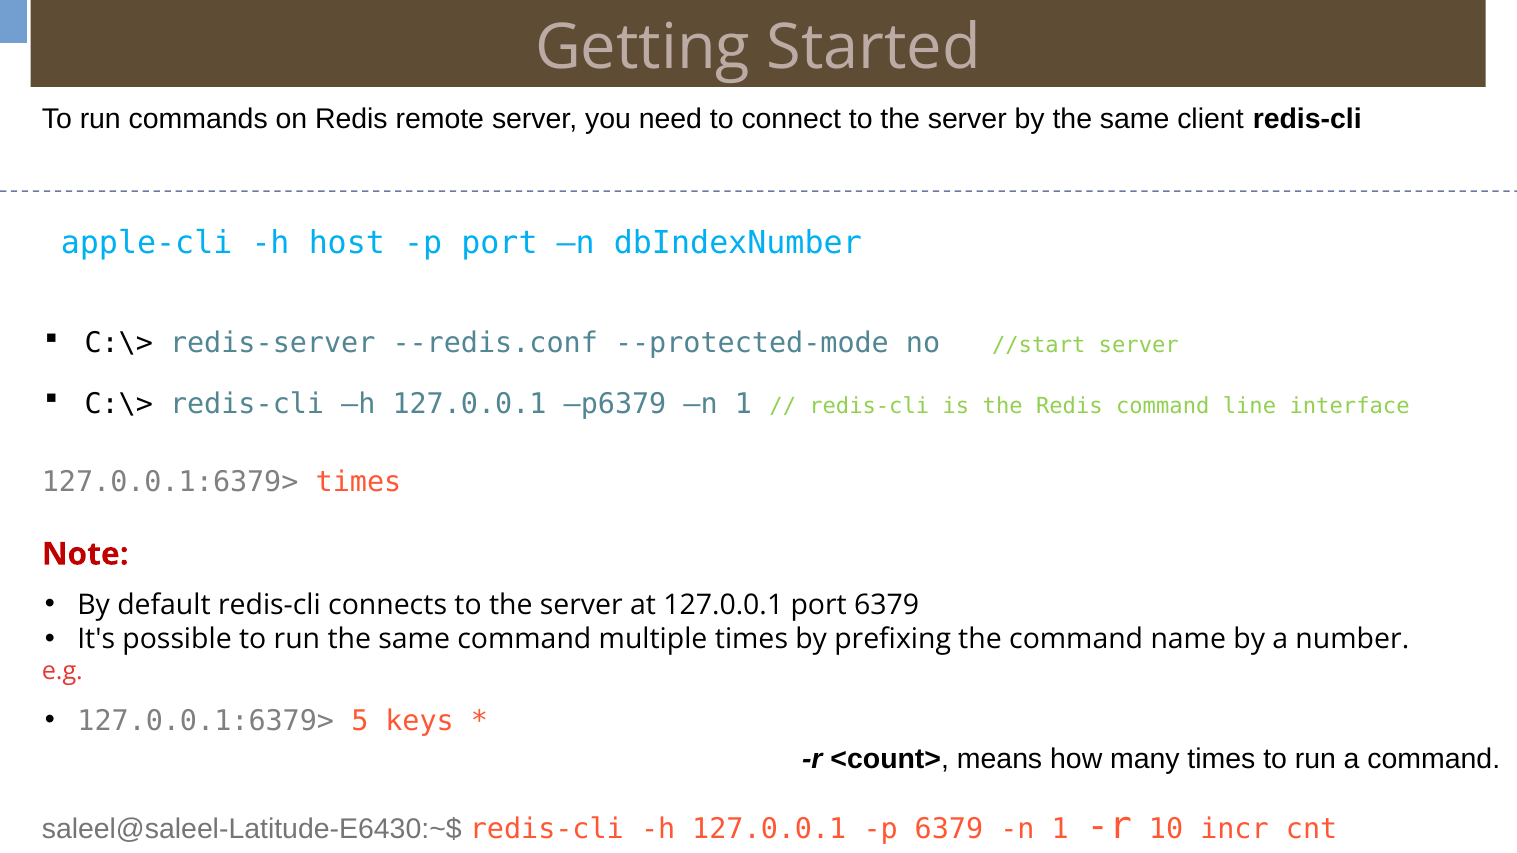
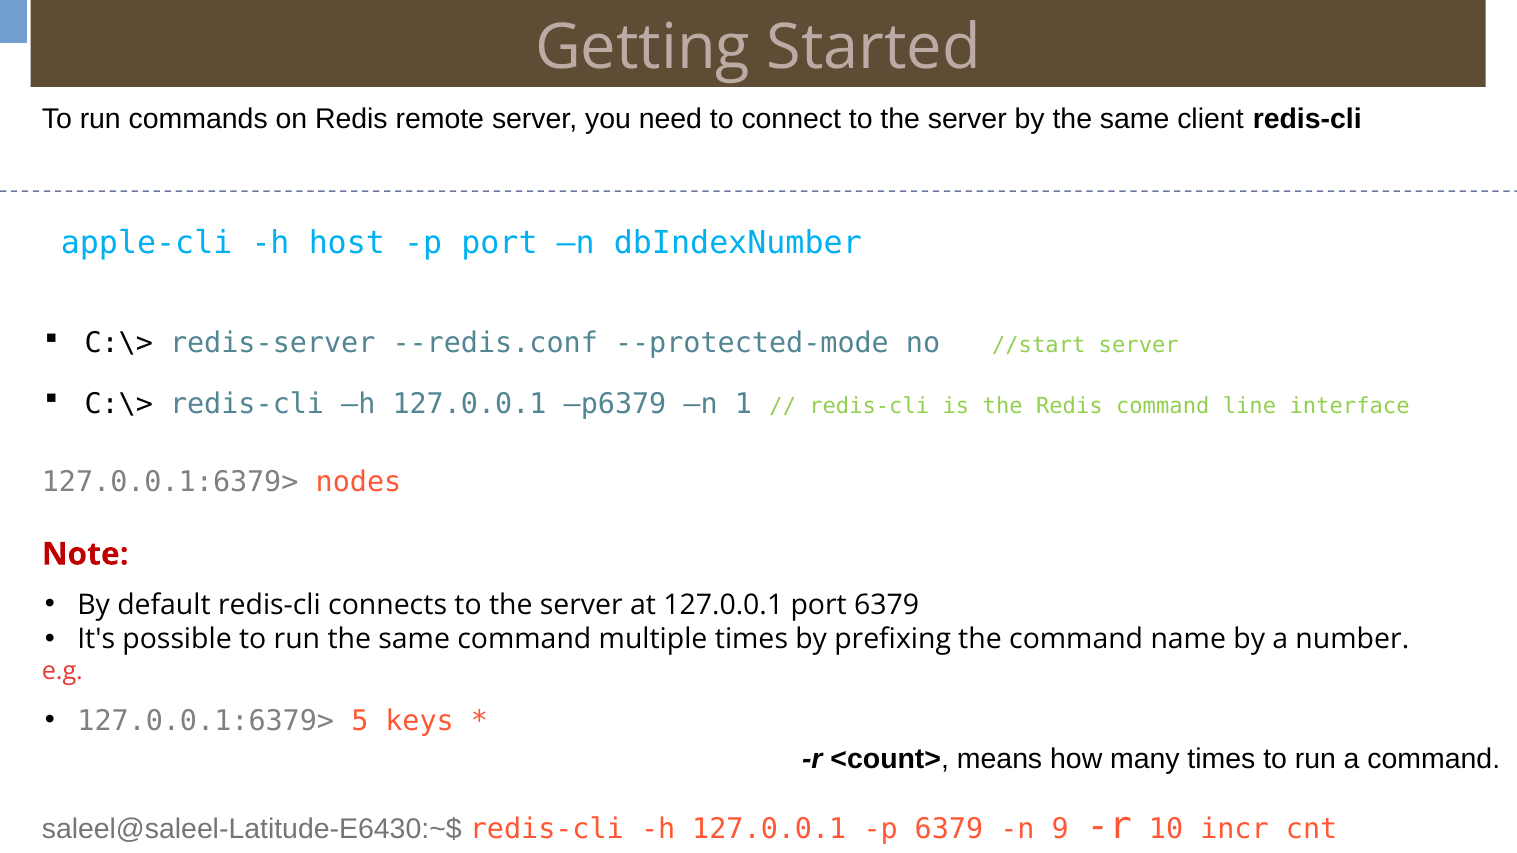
127.0.0.1:6379> times: times -> nodes
6379 n 1: 1 -> 9
